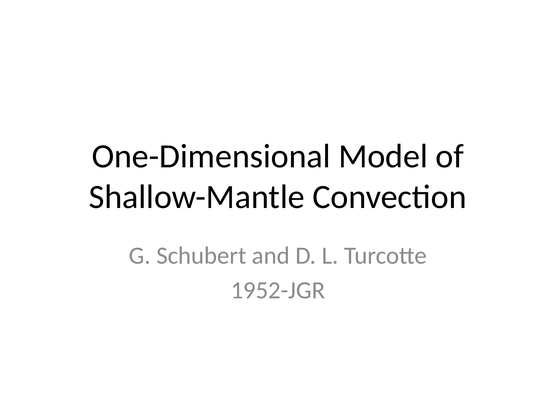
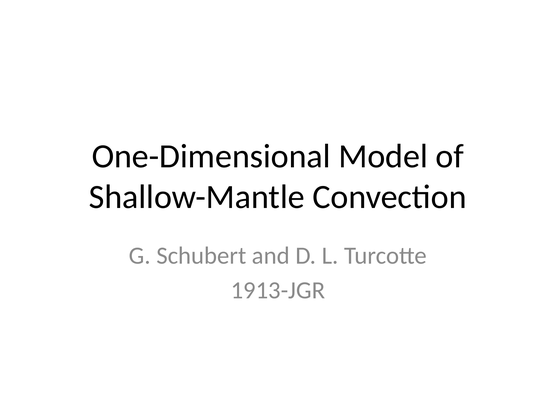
1952-JGR: 1952-JGR -> 1913-JGR
